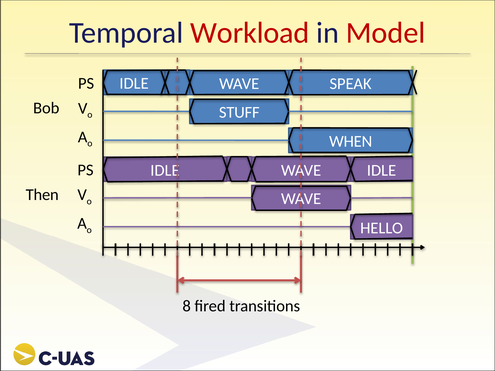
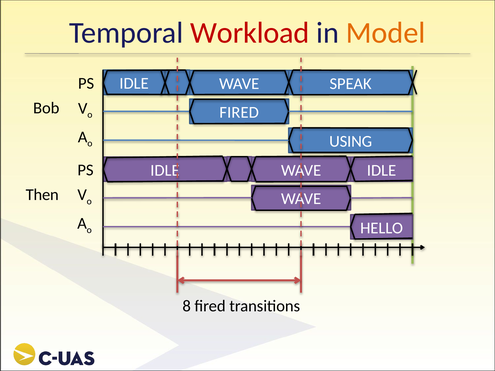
Model colour: red -> orange
STUFF at (239, 113): STUFF -> FIRED
WHEN: WHEN -> USING
